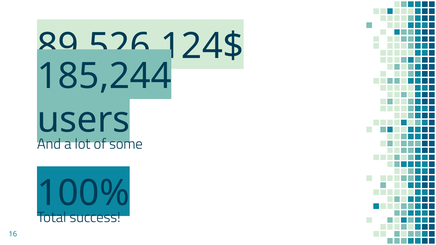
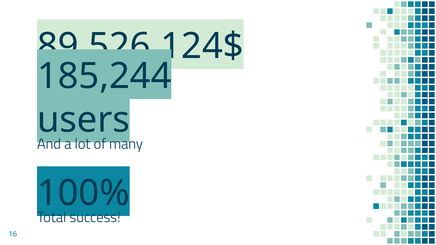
some: some -> many
